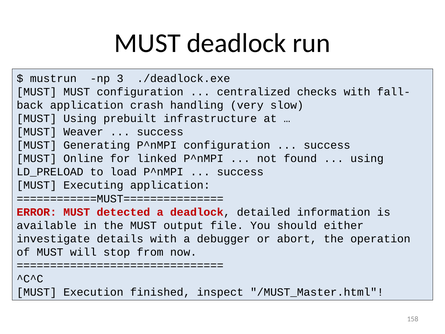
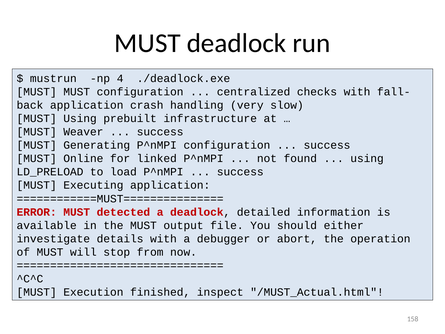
3: 3 -> 4
/MUST_Master.html: /MUST_Master.html -> /MUST_Actual.html
